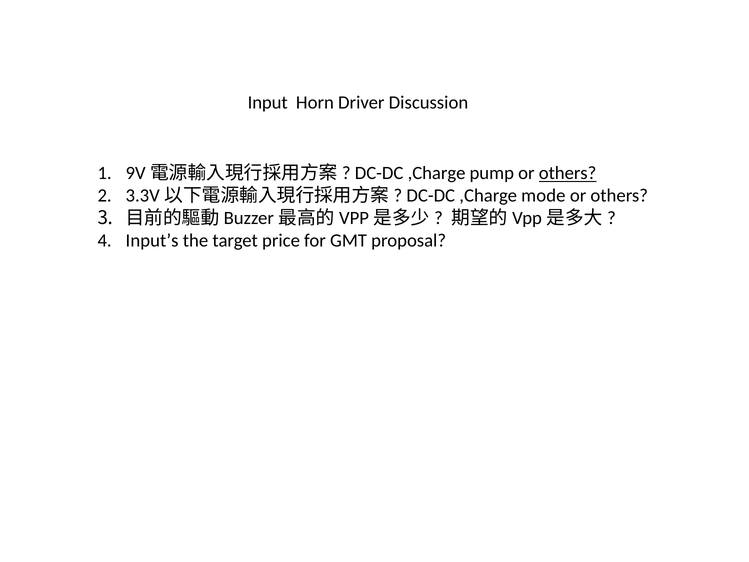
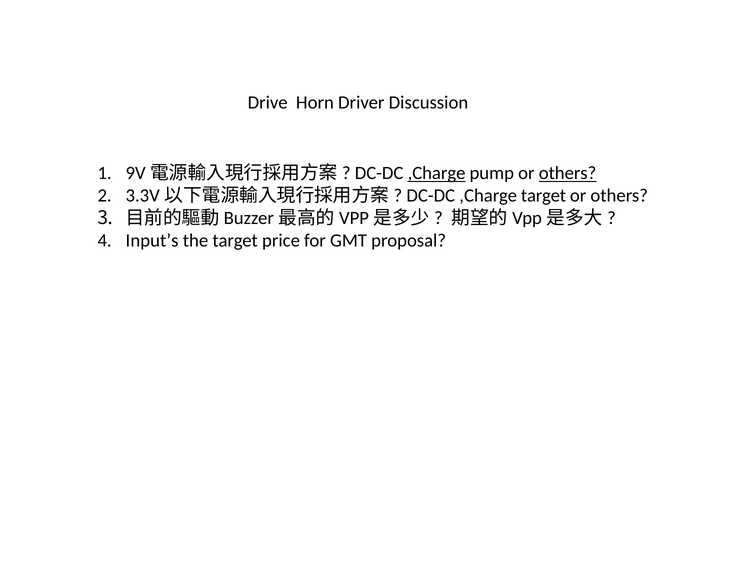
Input: Input -> Drive
,Charge at (437, 173) underline: none -> present
,Charge mode: mode -> target
